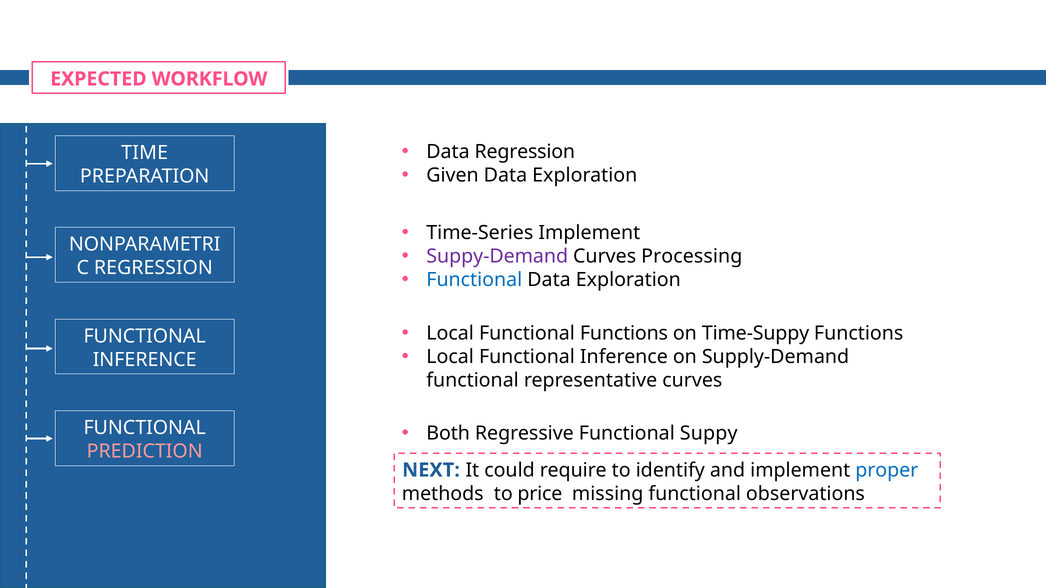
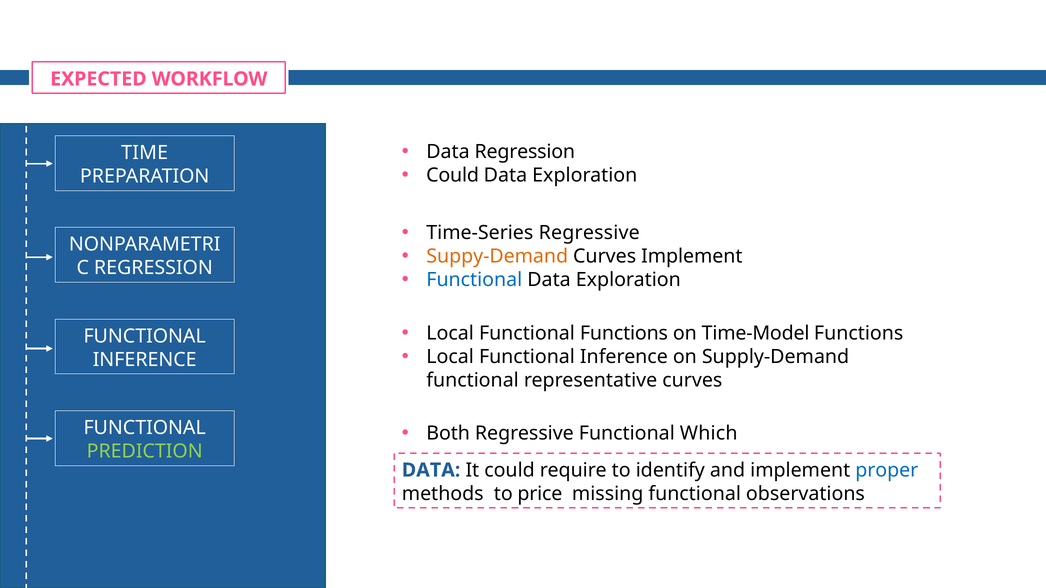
Given at (453, 175): Given -> Could
Time-Series Implement: Implement -> Regressive
Suppy-Demand colour: purple -> orange
Curves Processing: Processing -> Implement
Time-Suppy: Time-Suppy -> Time-Model
Suppy: Suppy -> Which
PREDICTION colour: pink -> light green
NEXT at (431, 470): NEXT -> DATA
